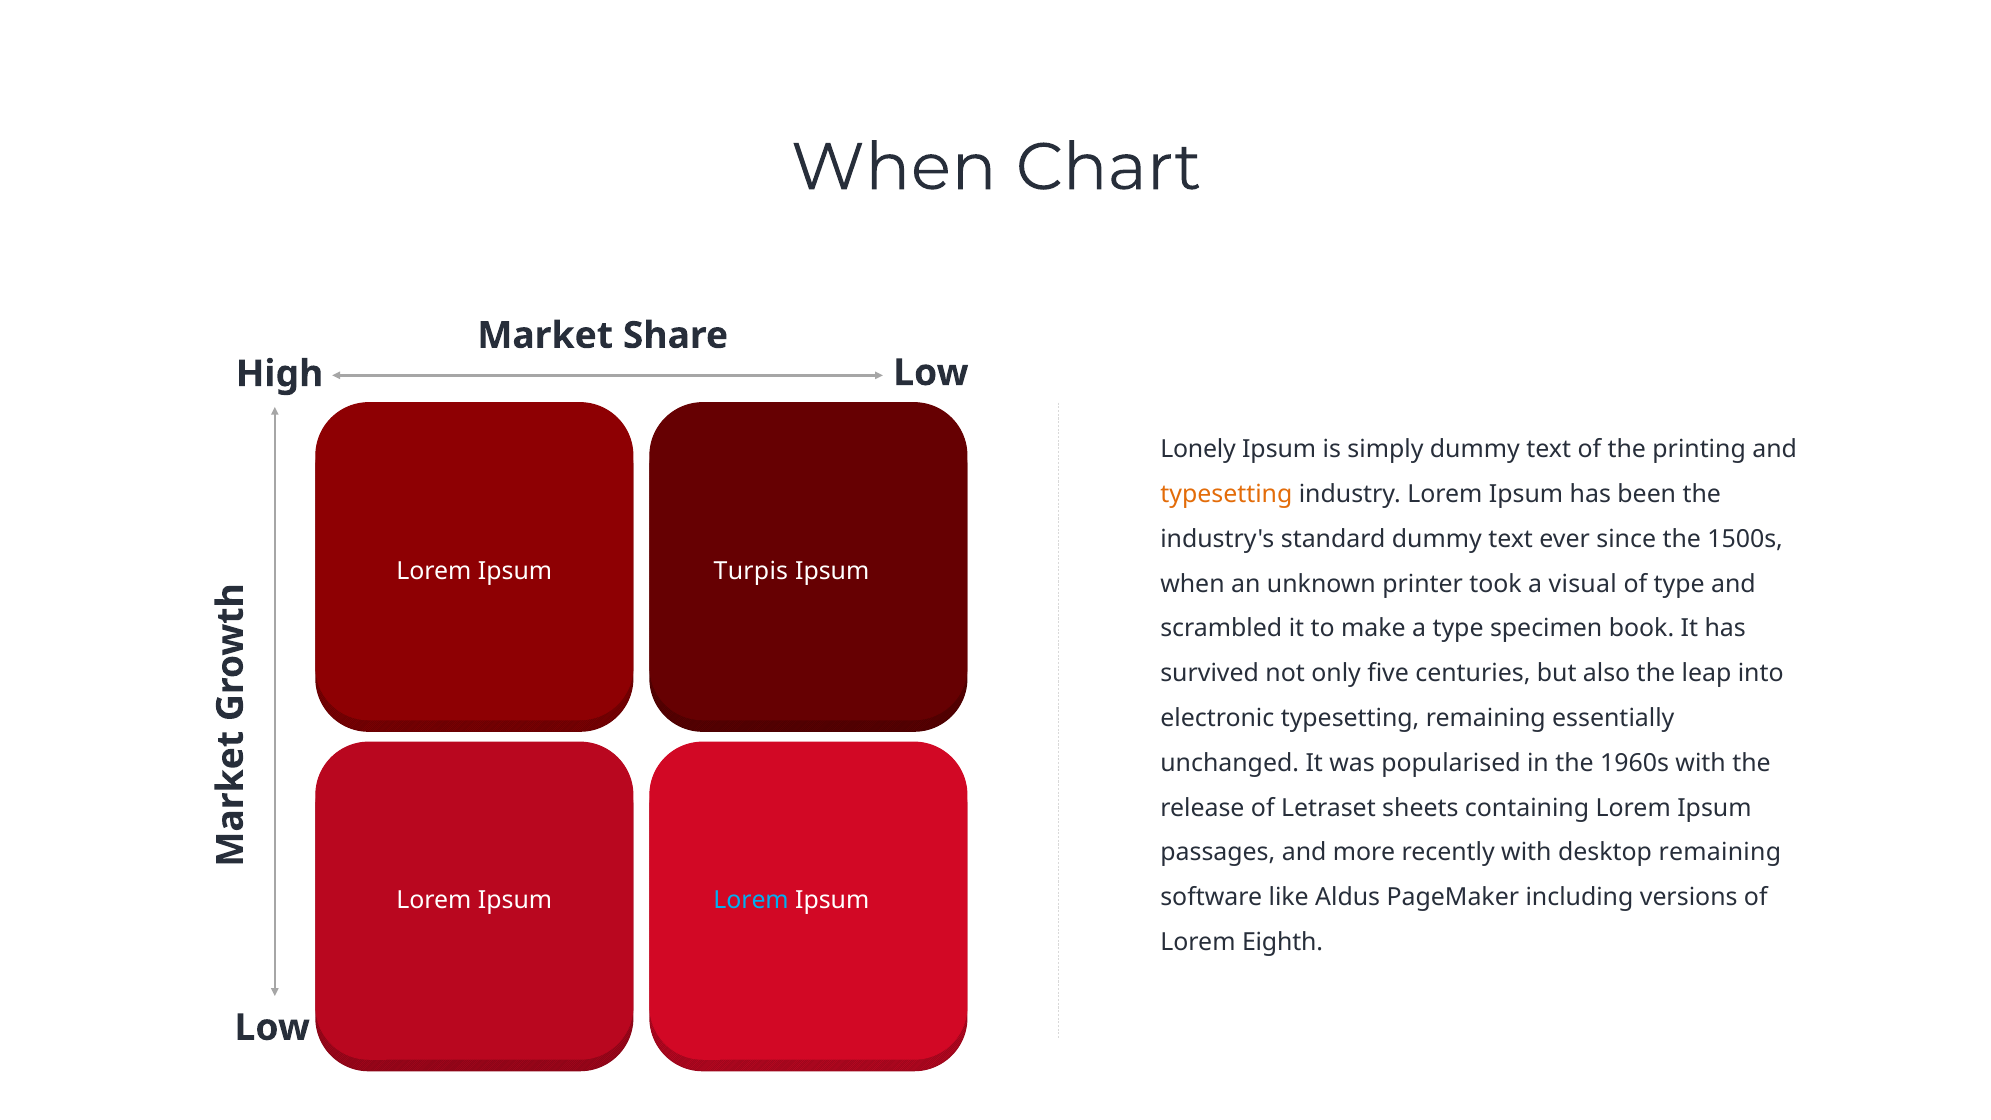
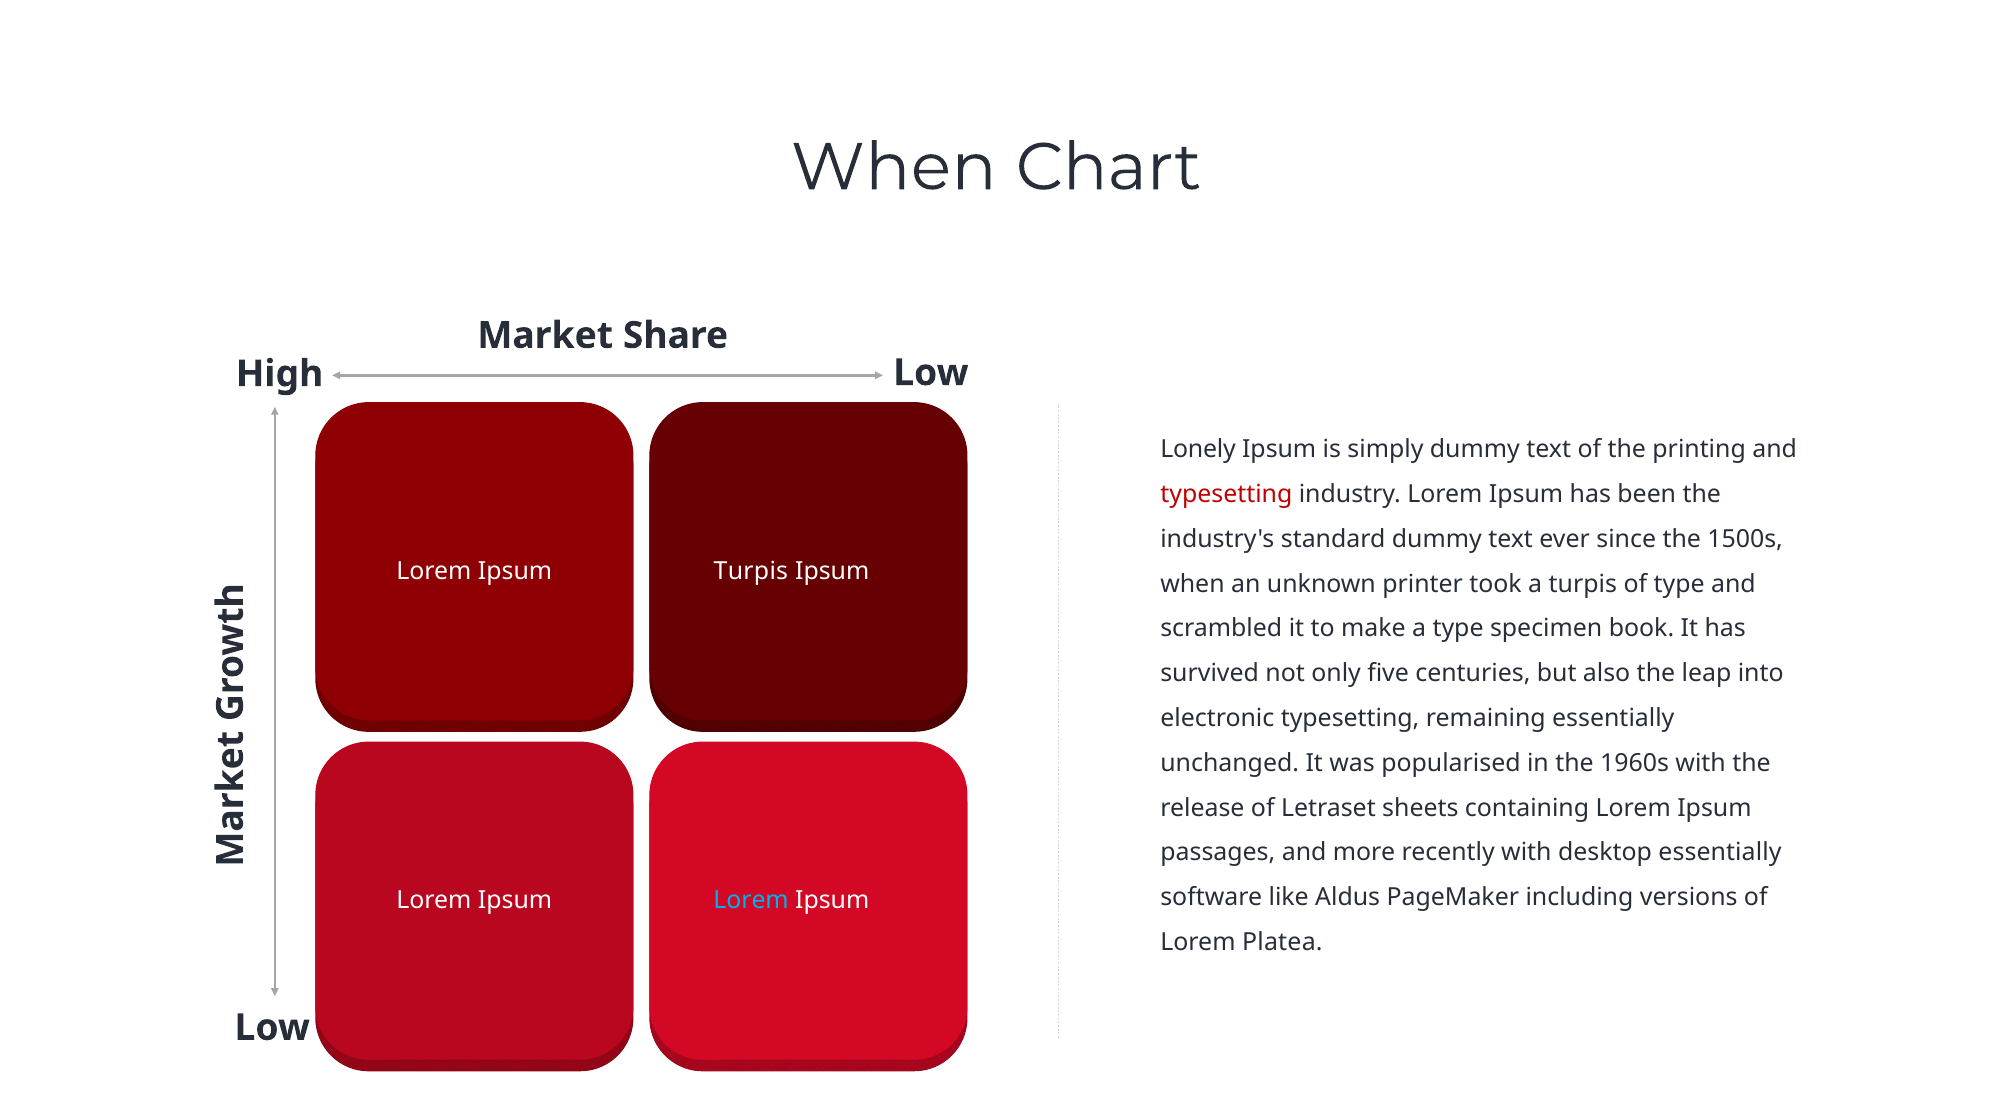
typesetting at (1226, 494) colour: orange -> red
a visual: visual -> turpis
desktop remaining: remaining -> essentially
Eighth: Eighth -> Platea
